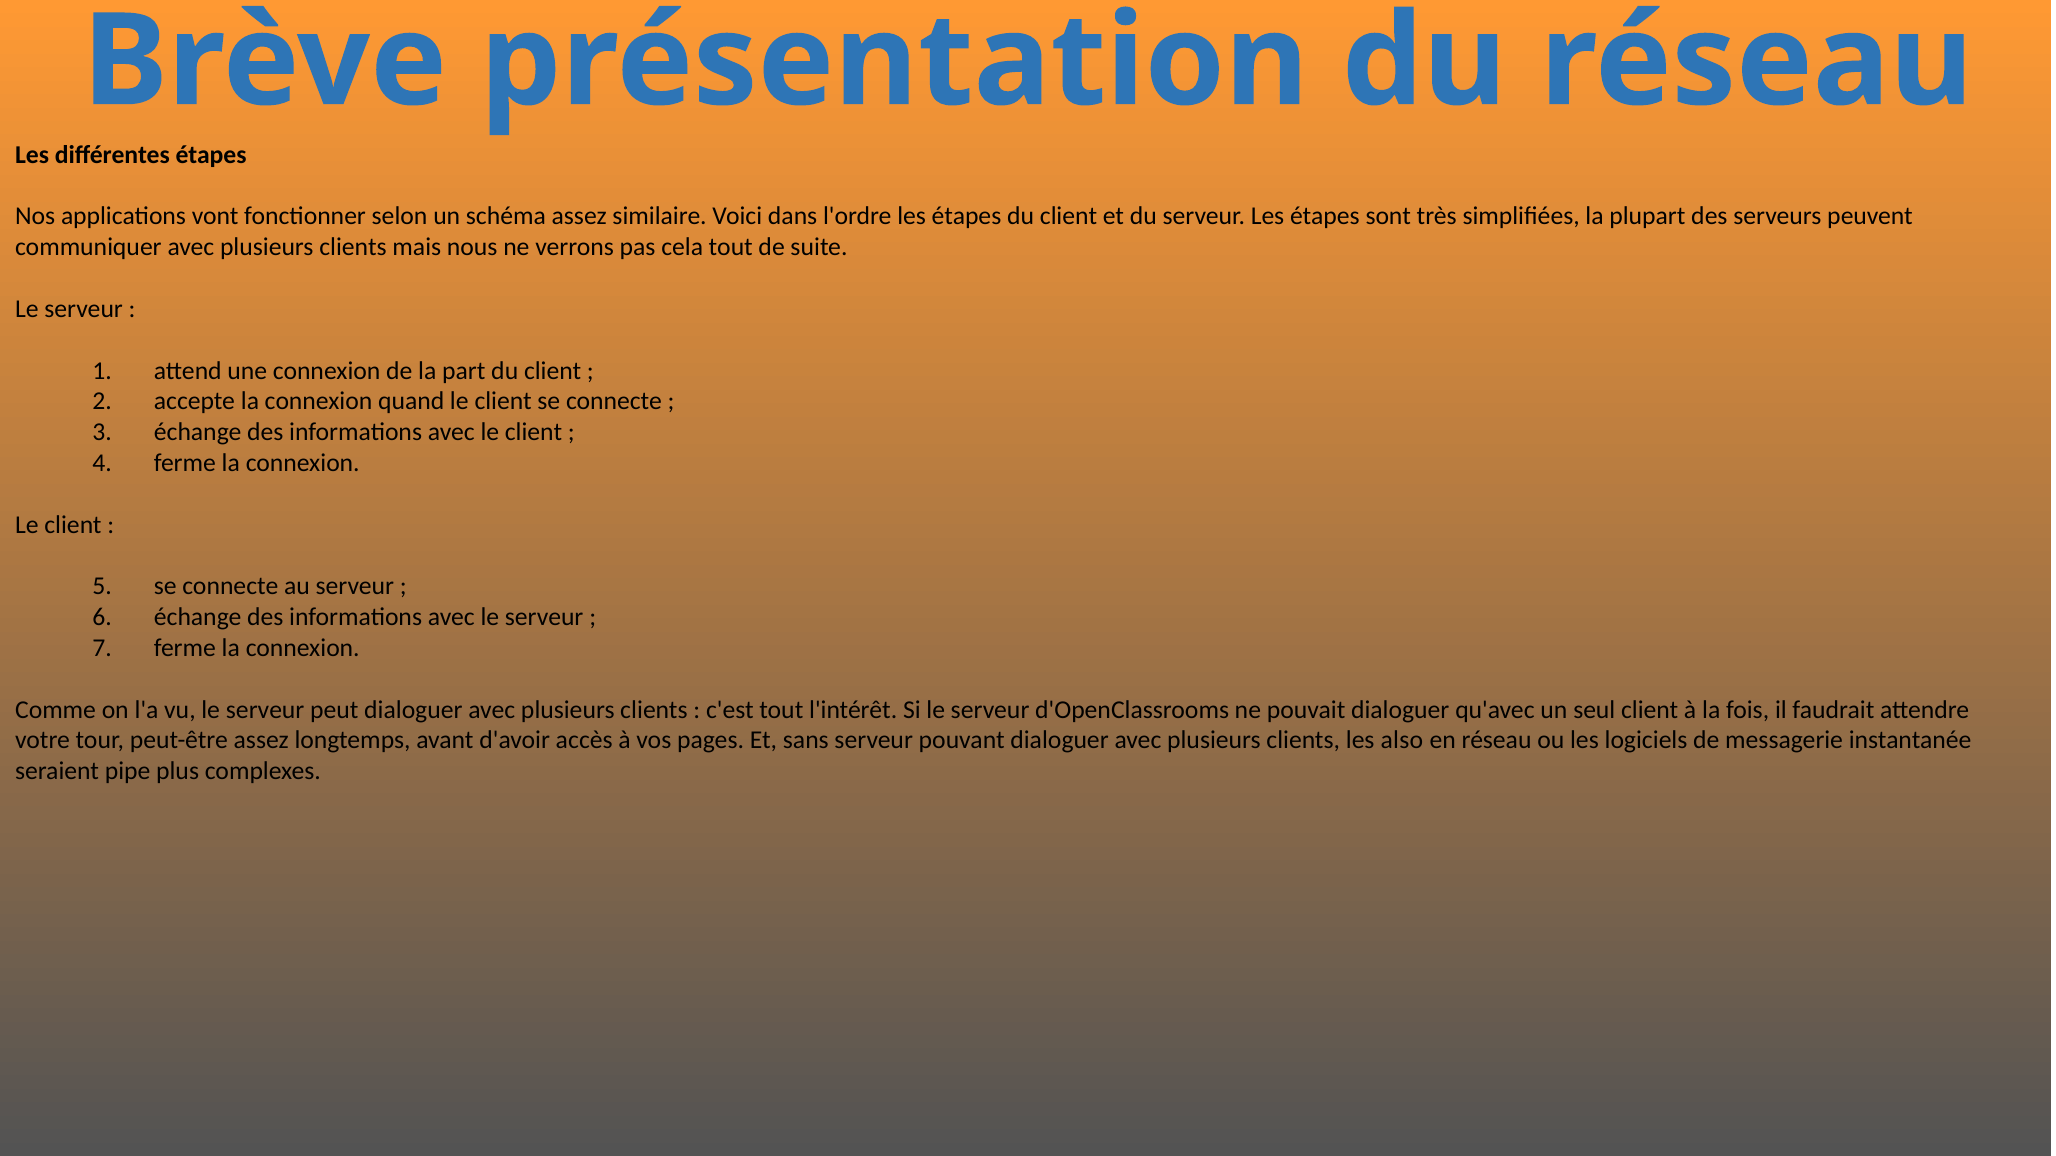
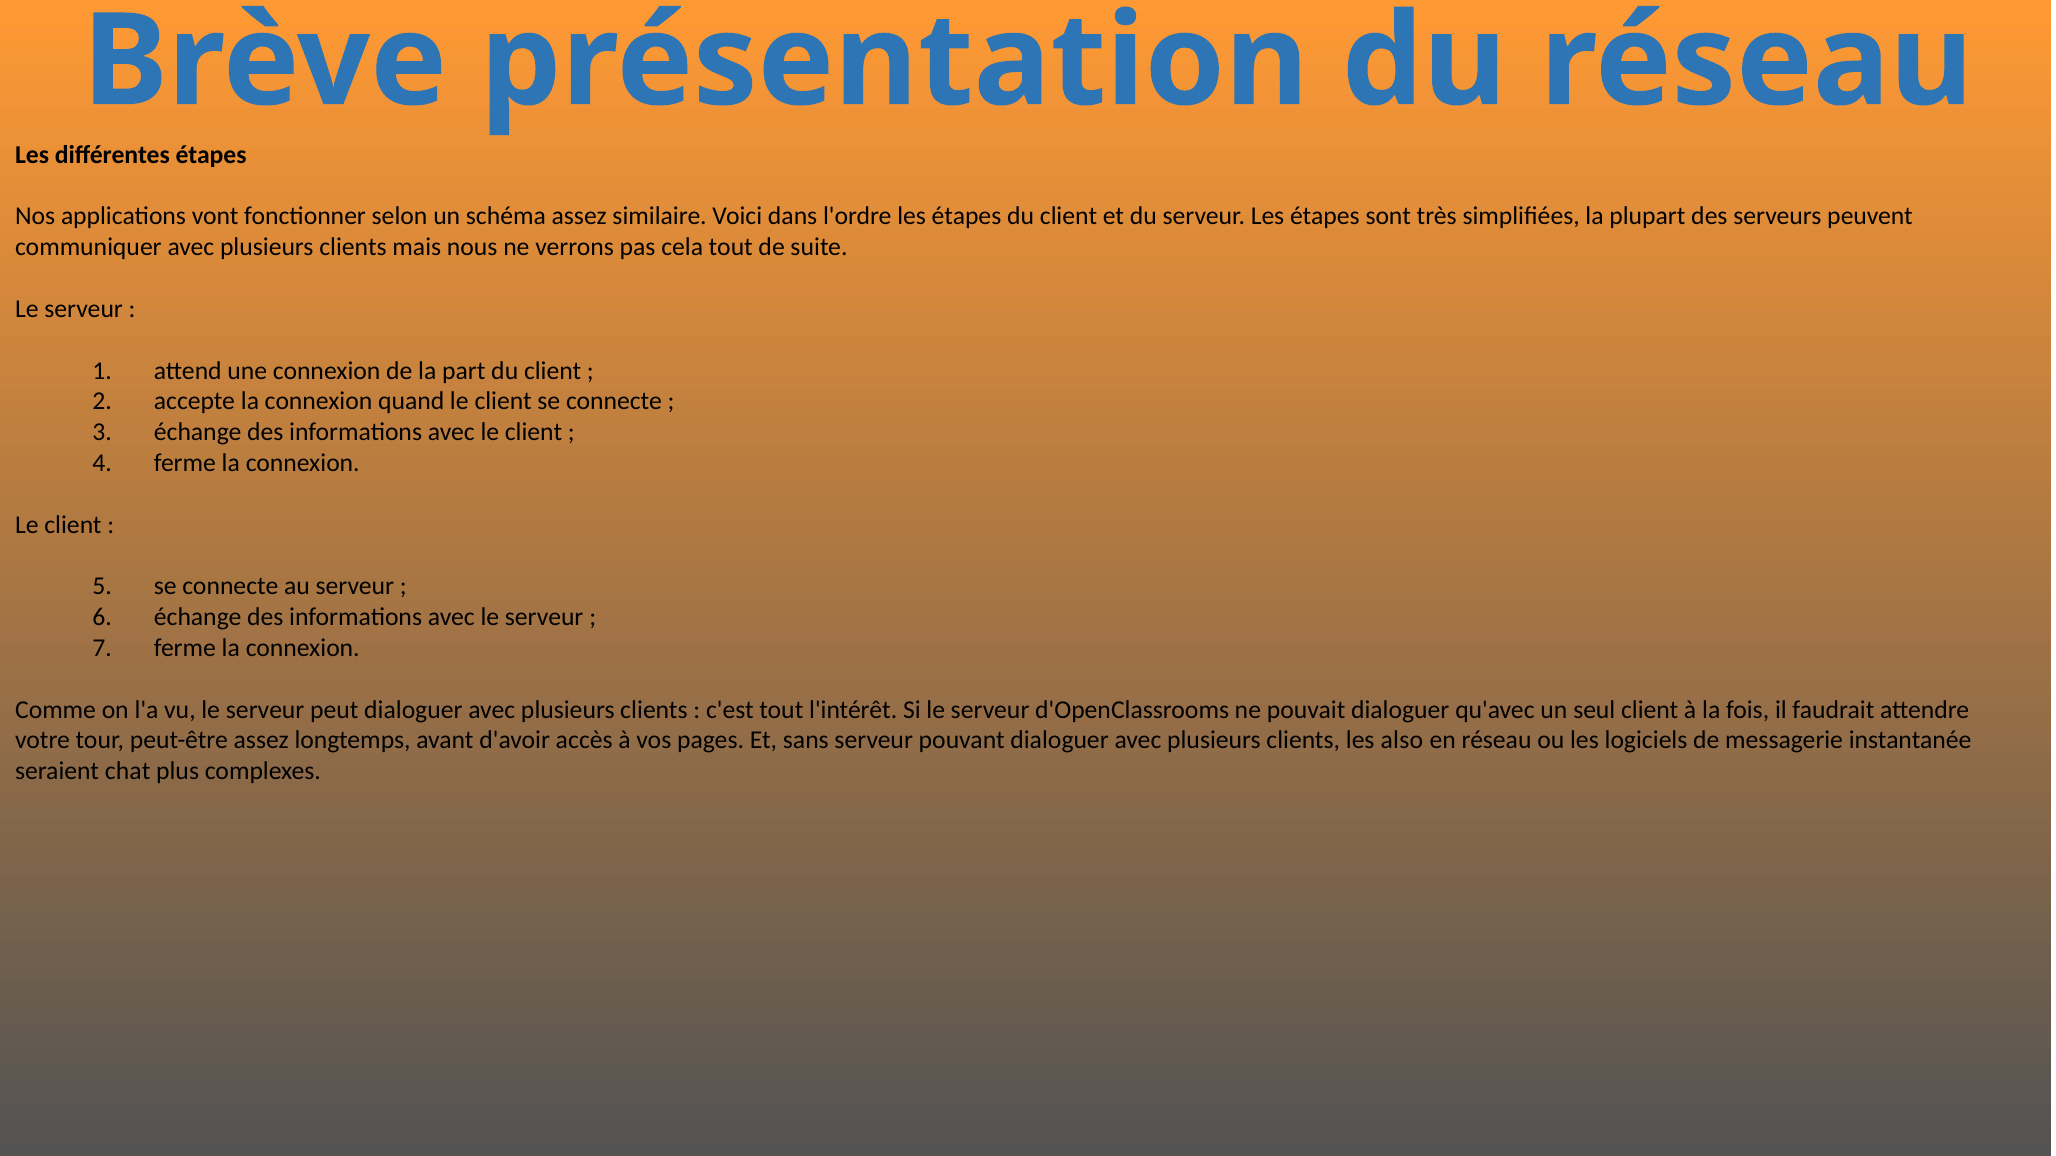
pipe: pipe -> chat
